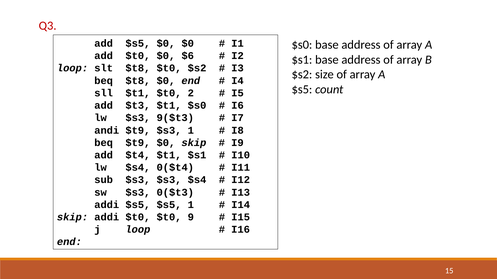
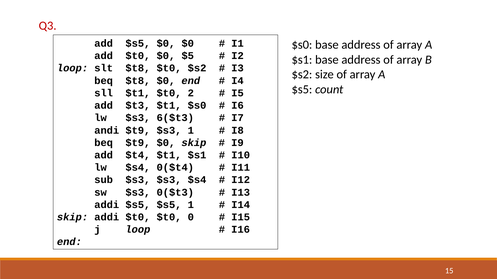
$6: $6 -> $5
9($t3: 9($t3 -> 6($t3
9: 9 -> 0
